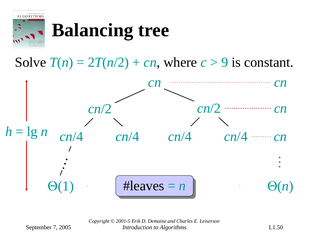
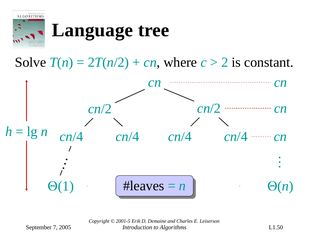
Balancing: Balancing -> Language
9: 9 -> 2
